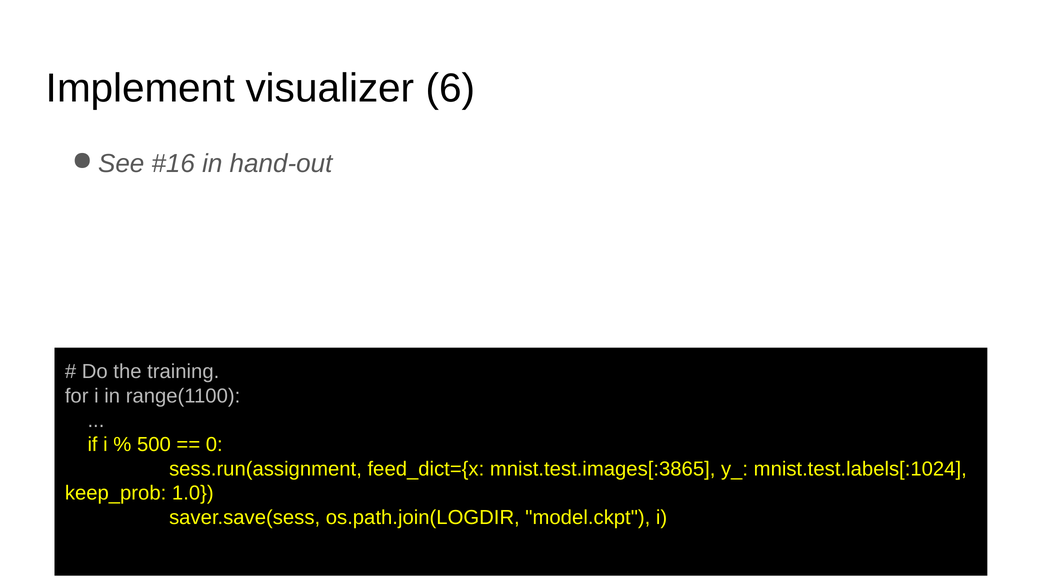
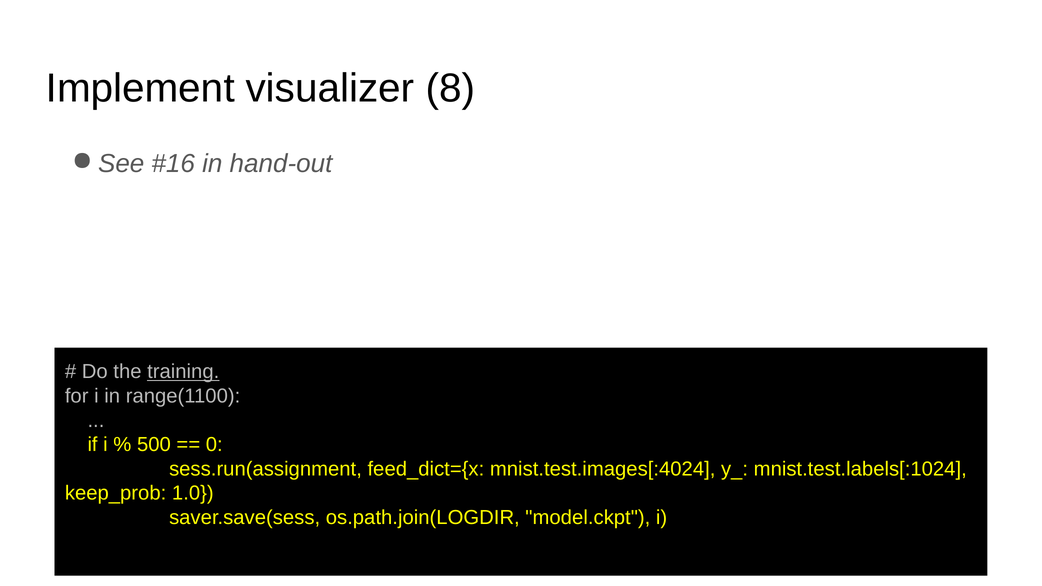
6: 6 -> 8
training underline: none -> present
mnist.test.images[:3865: mnist.test.images[:3865 -> mnist.test.images[:4024
